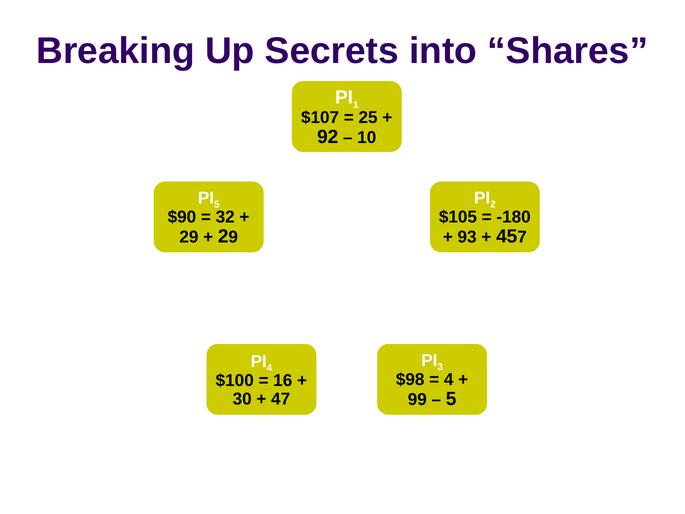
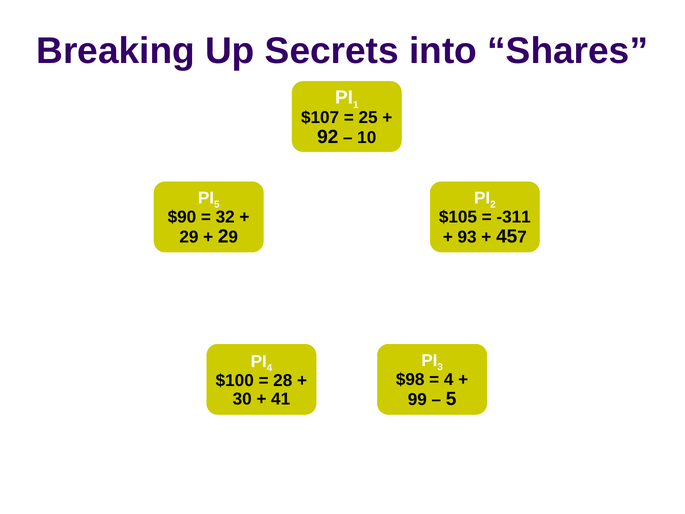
-180: -180 -> -311
16: 16 -> 28
47: 47 -> 41
